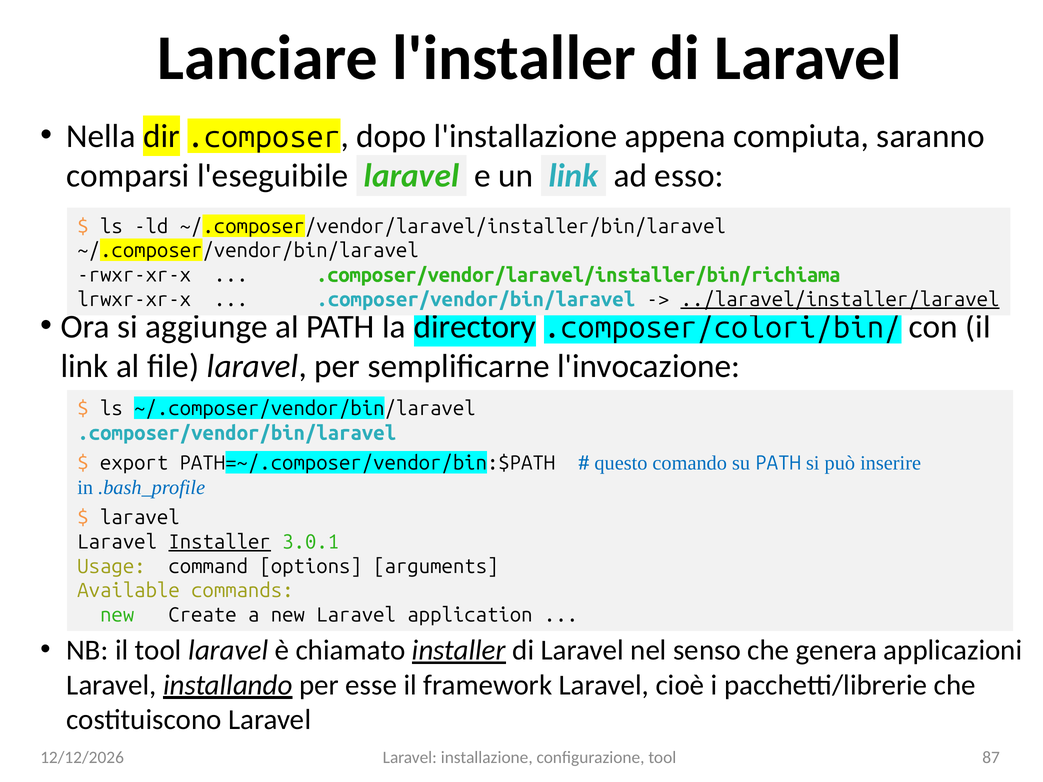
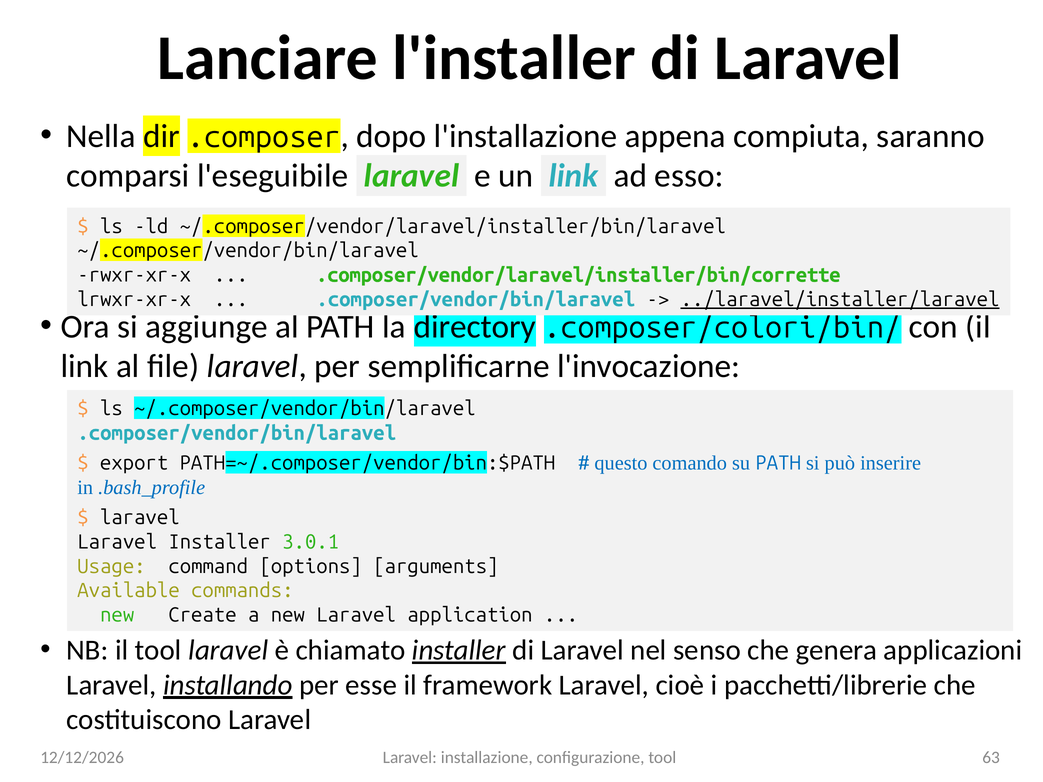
.composer/vendor/laravel/installer/bin/richiama: .composer/vendor/laravel/installer/bin/richiama -> .composer/vendor/laravel/installer/bin/corrette
Installer at (220, 542) underline: present -> none
87: 87 -> 63
